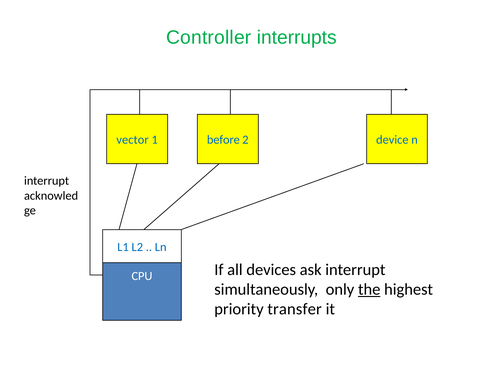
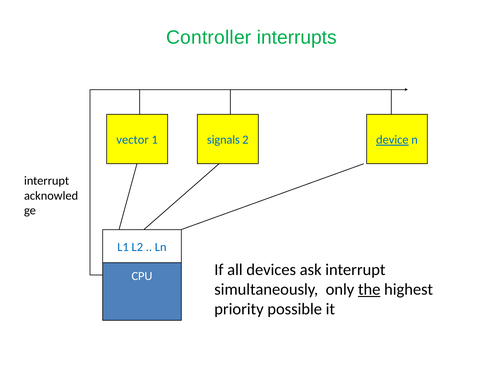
before: before -> signals
device underline: none -> present
transfer: transfer -> possible
